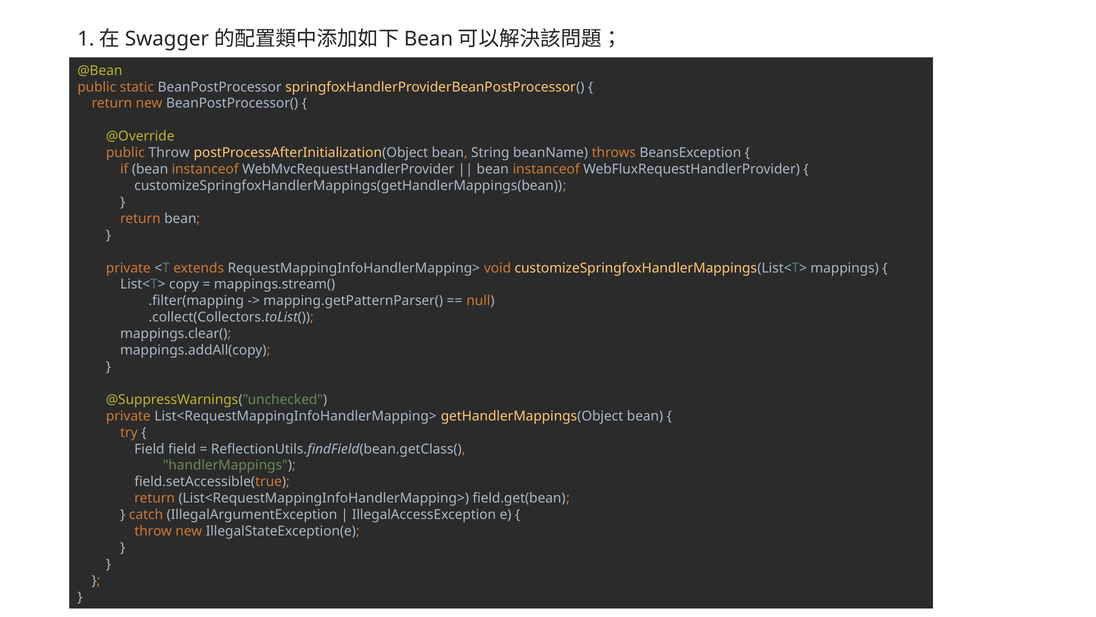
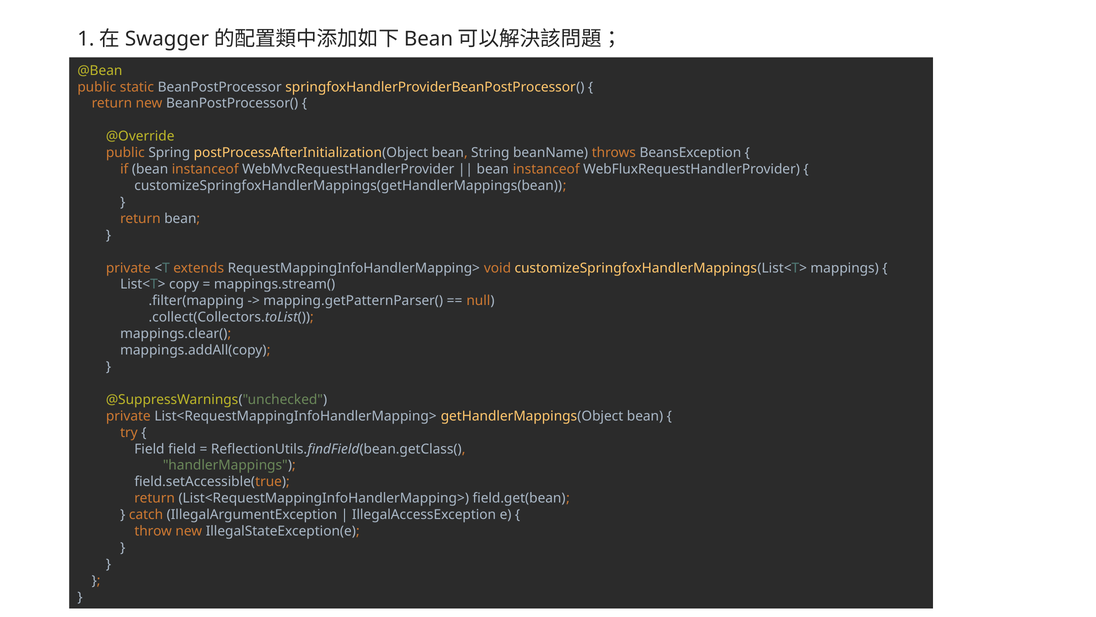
public Throw: Throw -> Spring
